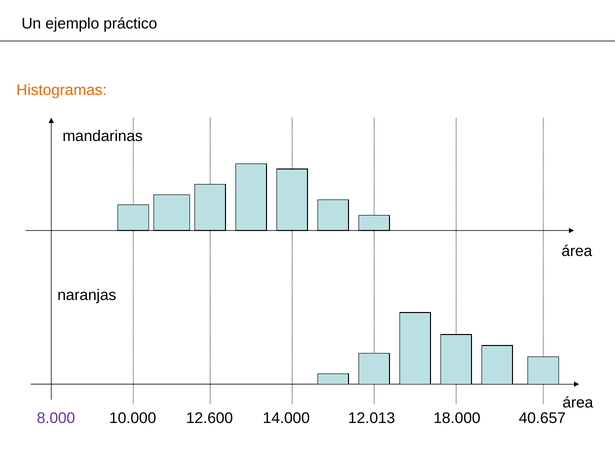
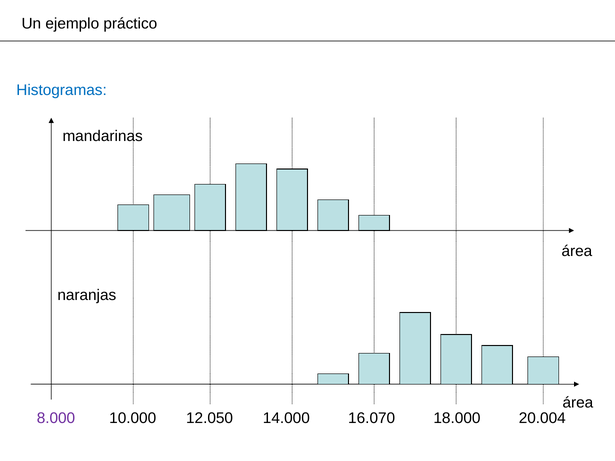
Histogramas colour: orange -> blue
12.600: 12.600 -> 12.050
12.013: 12.013 -> 16.070
40.657: 40.657 -> 20.004
